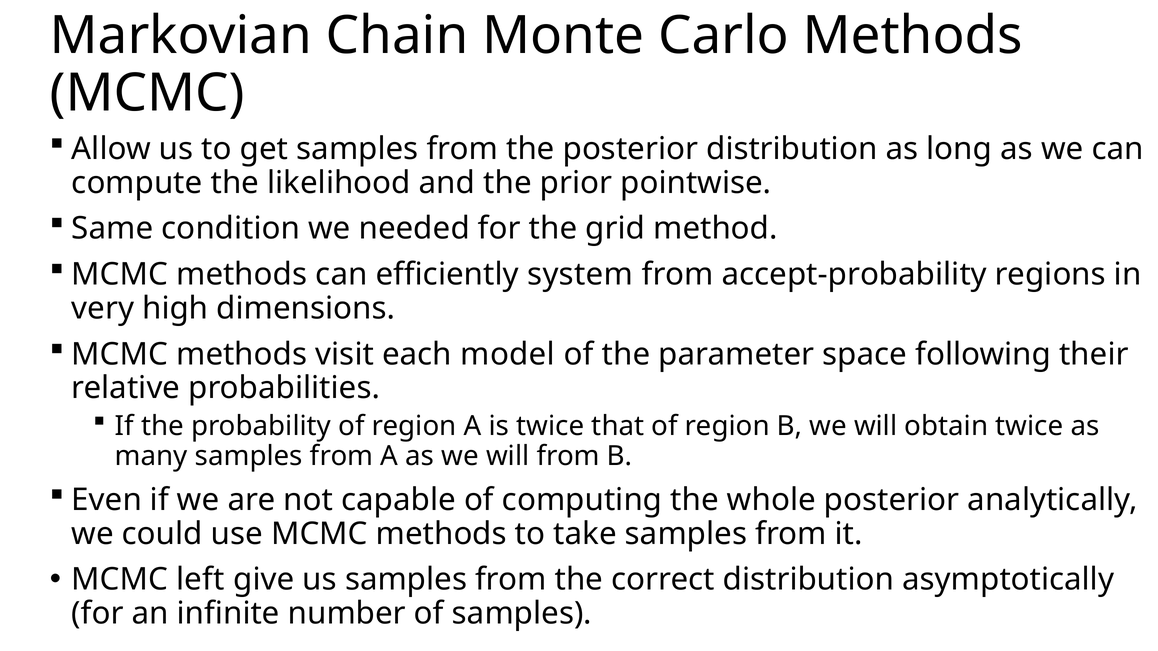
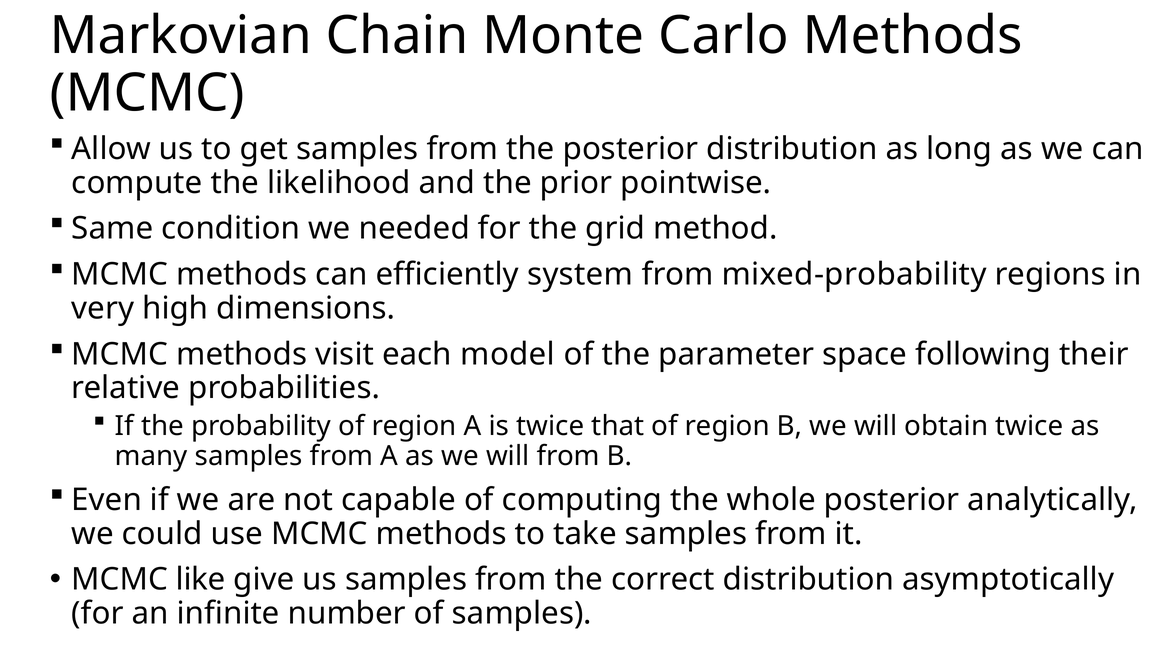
accept-probability: accept-probability -> mixed-probability
left: left -> like
